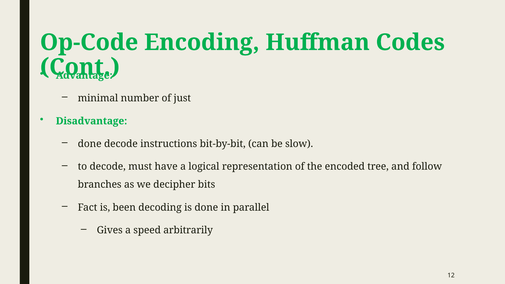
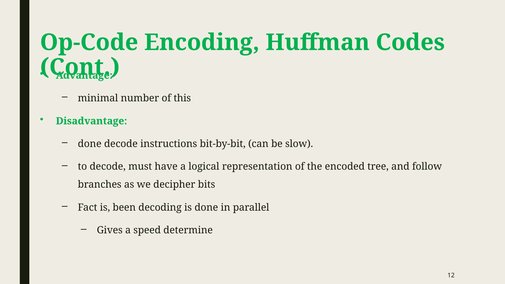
just: just -> this
arbitrarily: arbitrarily -> determine
